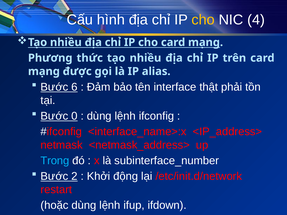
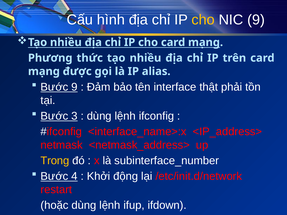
NIC 4: 4 -> 9
Bước 6: 6 -> 9
0: 0 -> 3
Trong colour: light blue -> yellow
2: 2 -> 4
